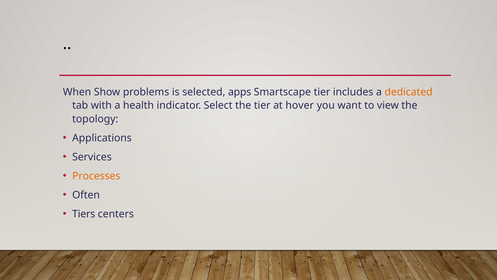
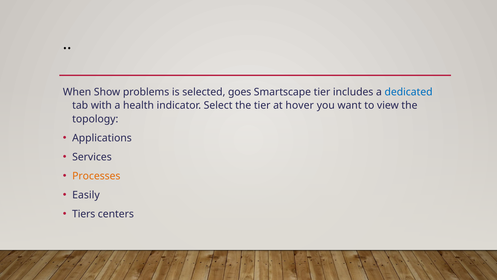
apps: apps -> goes
dedicated colour: orange -> blue
Often: Often -> Easily
